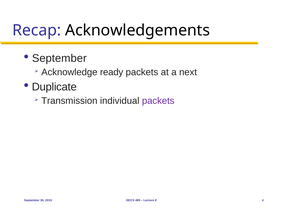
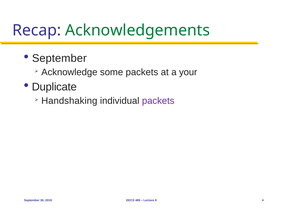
Acknowledgements colour: black -> green
ready: ready -> some
next: next -> your
Transmission: Transmission -> Handshaking
